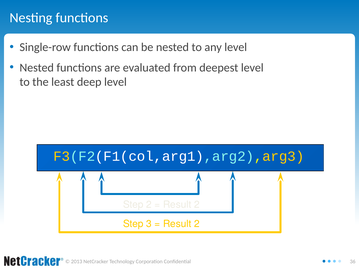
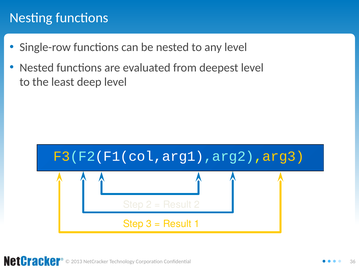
2 at (197, 224): 2 -> 1
